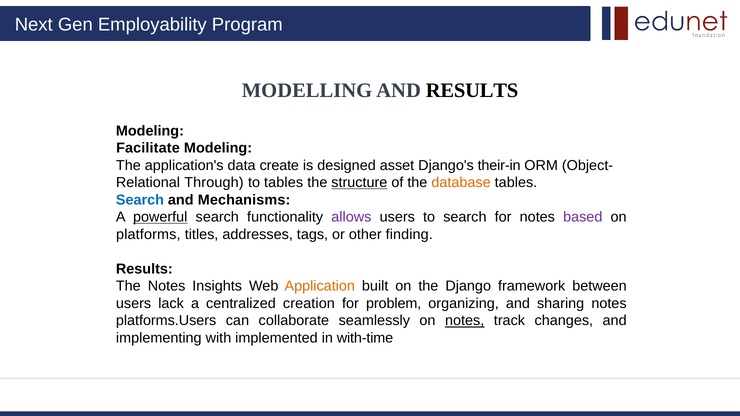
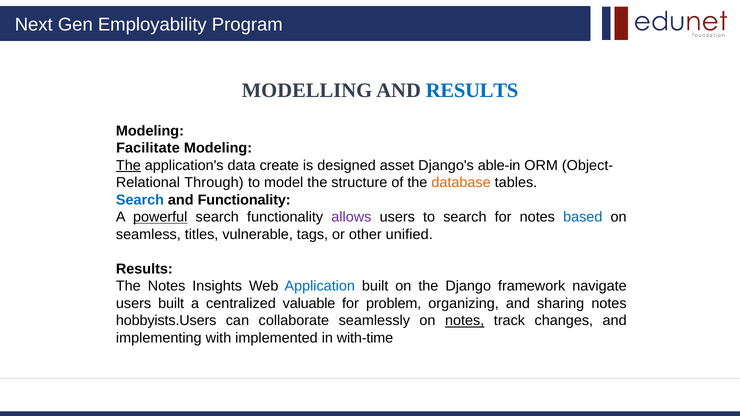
RESULTS at (472, 91) colour: black -> blue
The at (128, 165) underline: none -> present
their-in: their-in -> able-in
to tables: tables -> model
structure underline: present -> none
and Mechanisms: Mechanisms -> Functionality
based colour: purple -> blue
platforms: platforms -> seamless
addresses: addresses -> vulnerable
finding: finding -> unified
Application colour: orange -> blue
between: between -> navigate
users lack: lack -> built
creation: creation -> valuable
platforms.Users: platforms.Users -> hobbyists.Users
